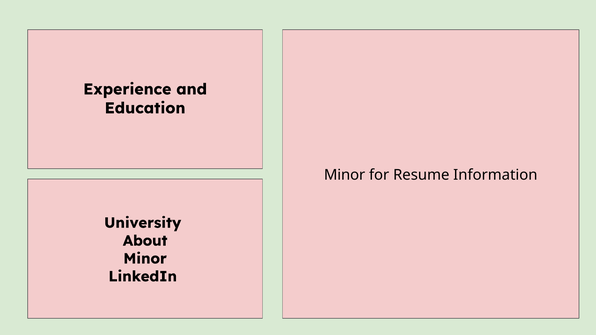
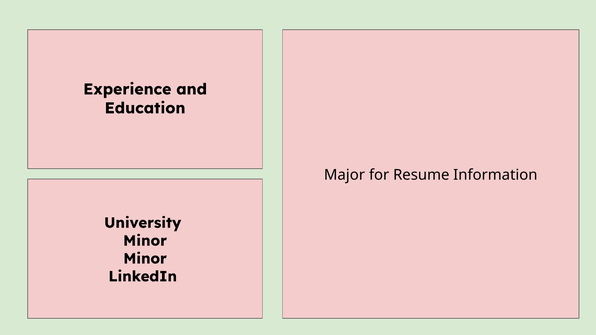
Minor at (345, 175): Minor -> Major
About at (145, 241): About -> Minor
